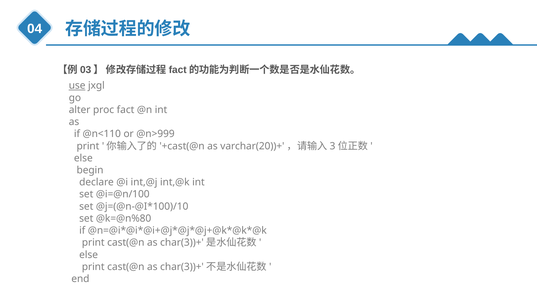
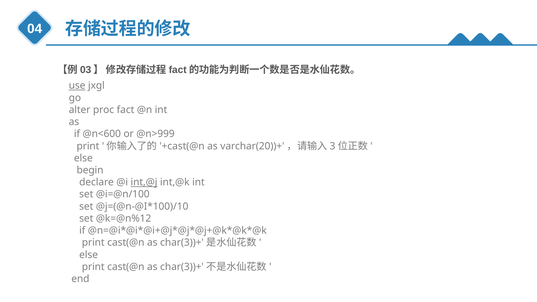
@n<110: @n<110 -> @n<600
int,@j underline: none -> present
@k=@n%80: @k=@n%80 -> @k=@n%12
